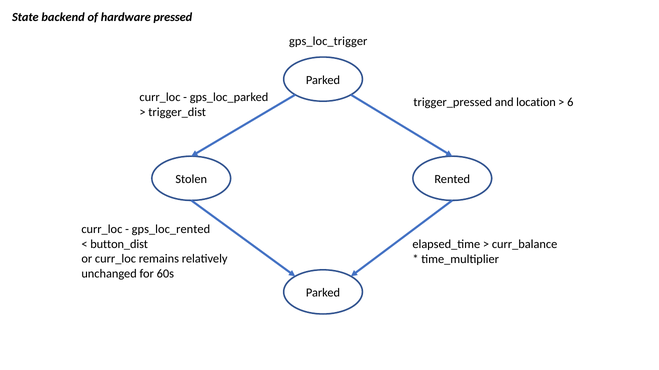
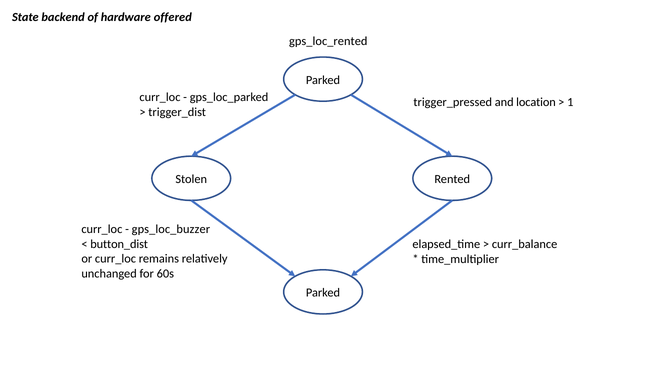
pressed: pressed -> offered
gps_loc_trigger: gps_loc_trigger -> gps_loc_rented
6: 6 -> 1
gps_loc_rented: gps_loc_rented -> gps_loc_buzzer
